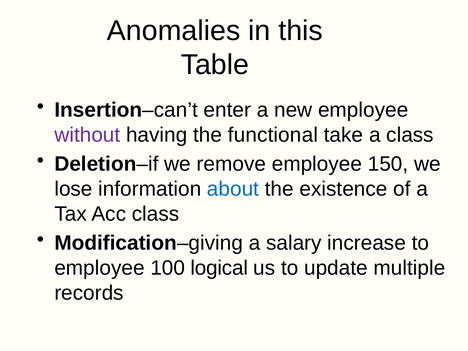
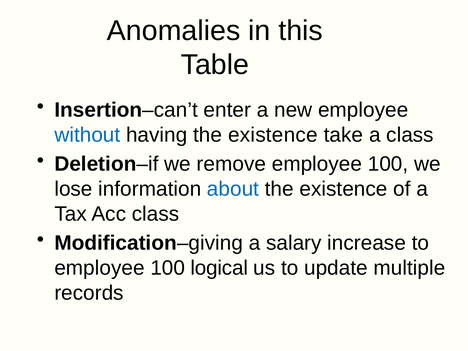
without colour: purple -> blue
having the functional: functional -> existence
remove employee 150: 150 -> 100
